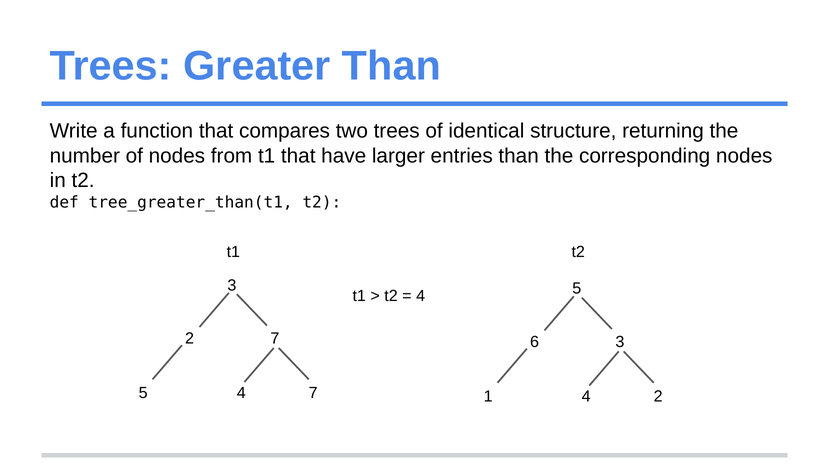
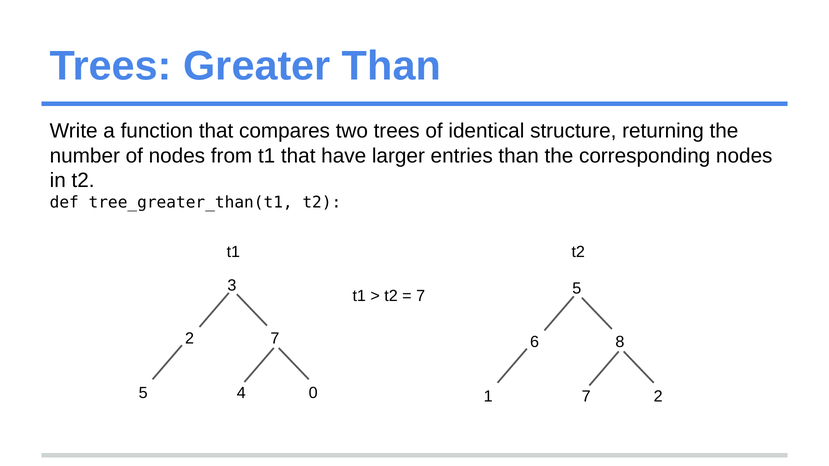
4 at (421, 296): 4 -> 7
6 3: 3 -> 8
4 7: 7 -> 0
1 4: 4 -> 7
